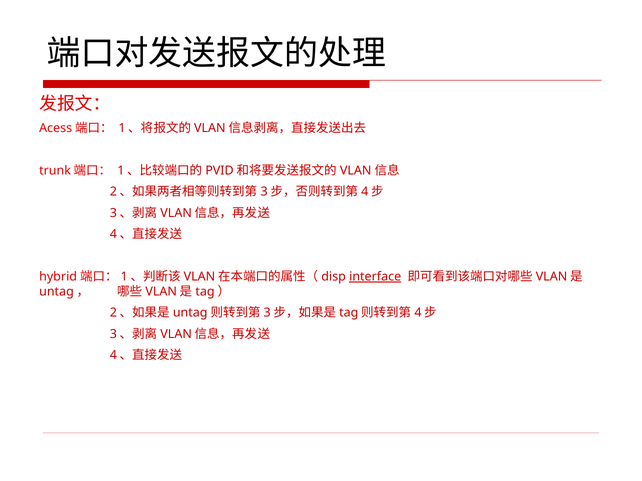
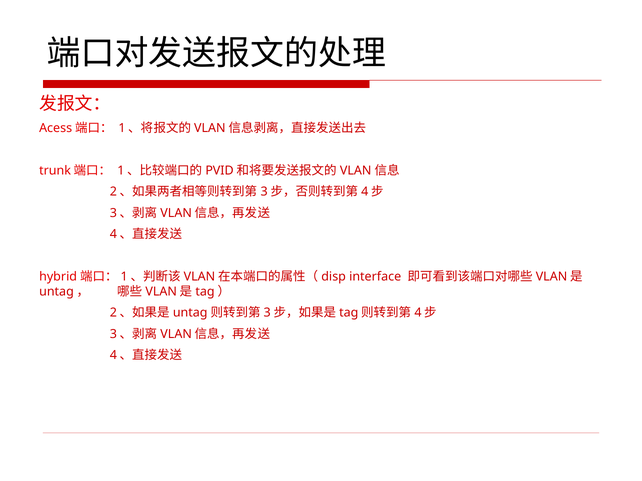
interface underline: present -> none
